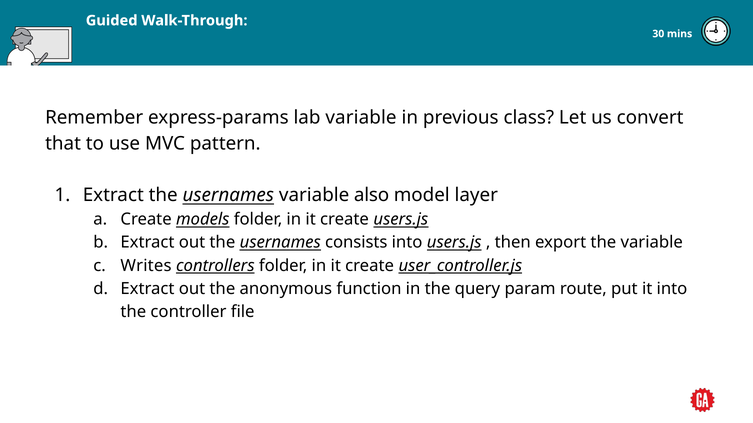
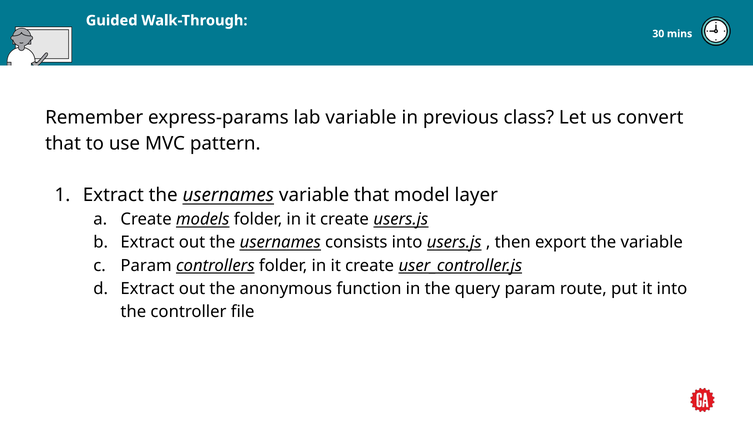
variable also: also -> that
Writes at (146, 266): Writes -> Param
